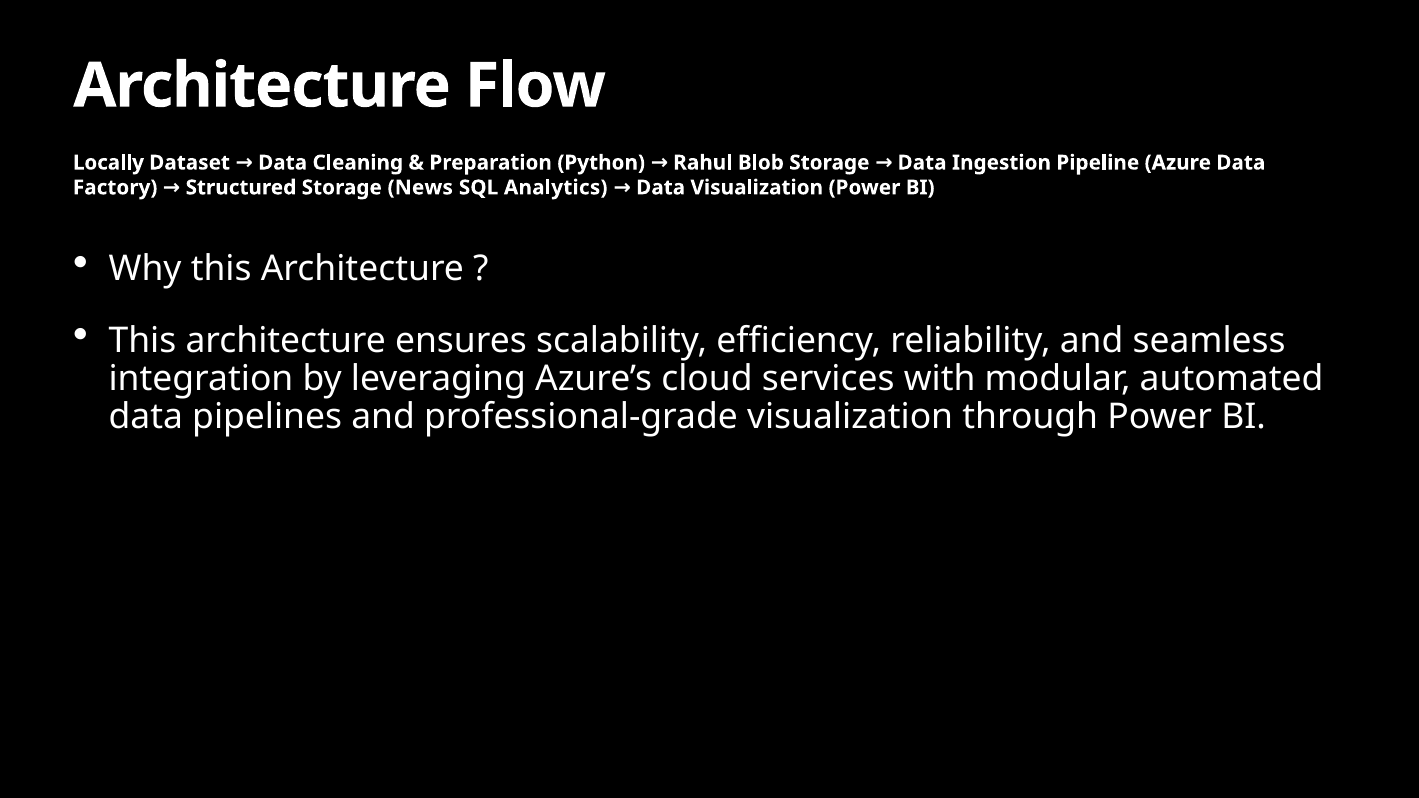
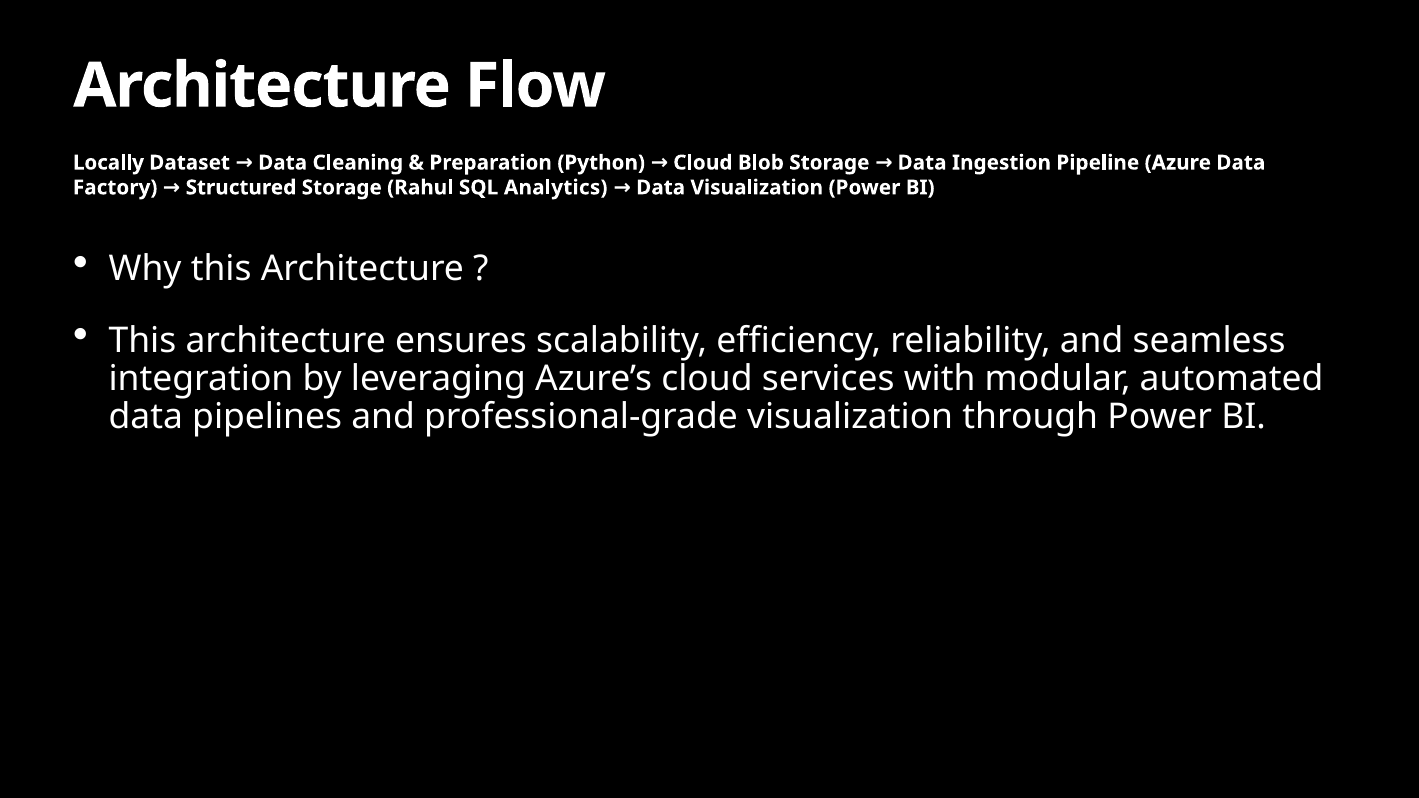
Python Rahul: Rahul -> Cloud
News: News -> Rahul
